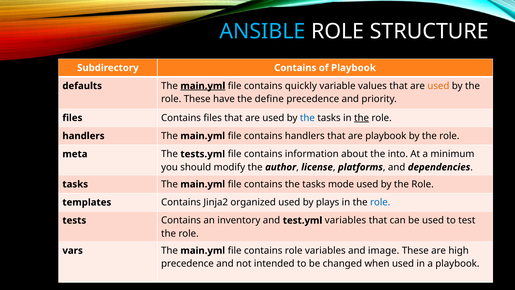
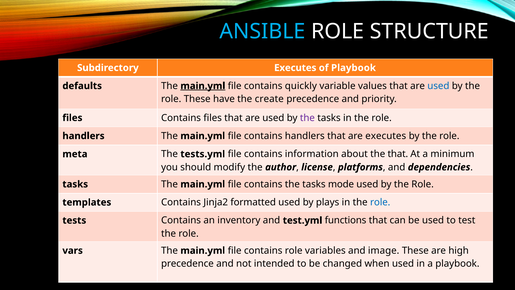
Subdirectory Contains: Contains -> Executes
used at (438, 86) colour: orange -> blue
define: define -> create
the at (307, 118) colour: blue -> purple
the at (362, 118) underline: present -> none
are playbook: playbook -> executes
the into: into -> that
organized: organized -> formatted
test.yml variables: variables -> functions
